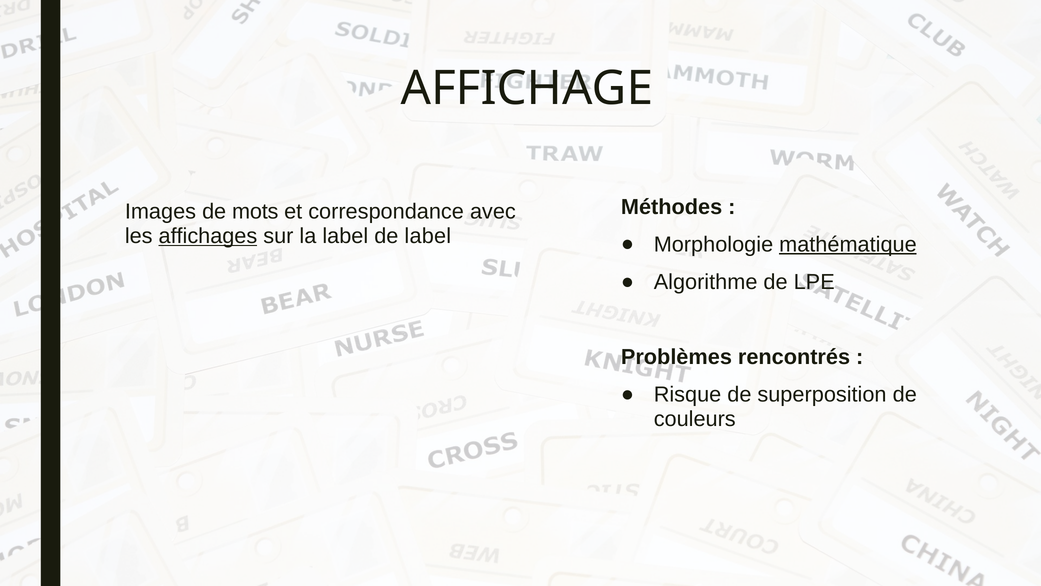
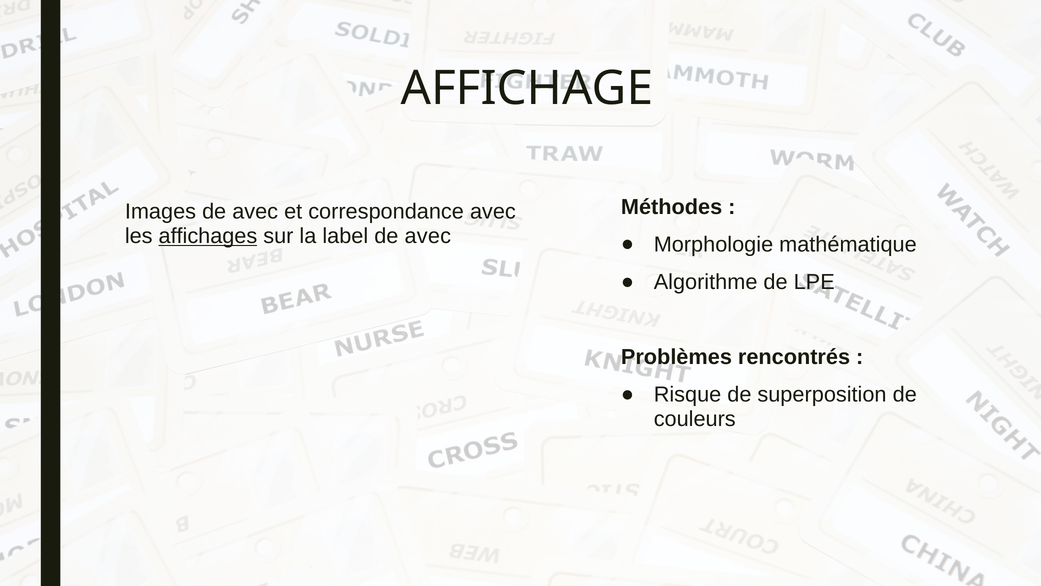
Images de mots: mots -> avec
label at (428, 236): label -> avec
mathématique underline: present -> none
